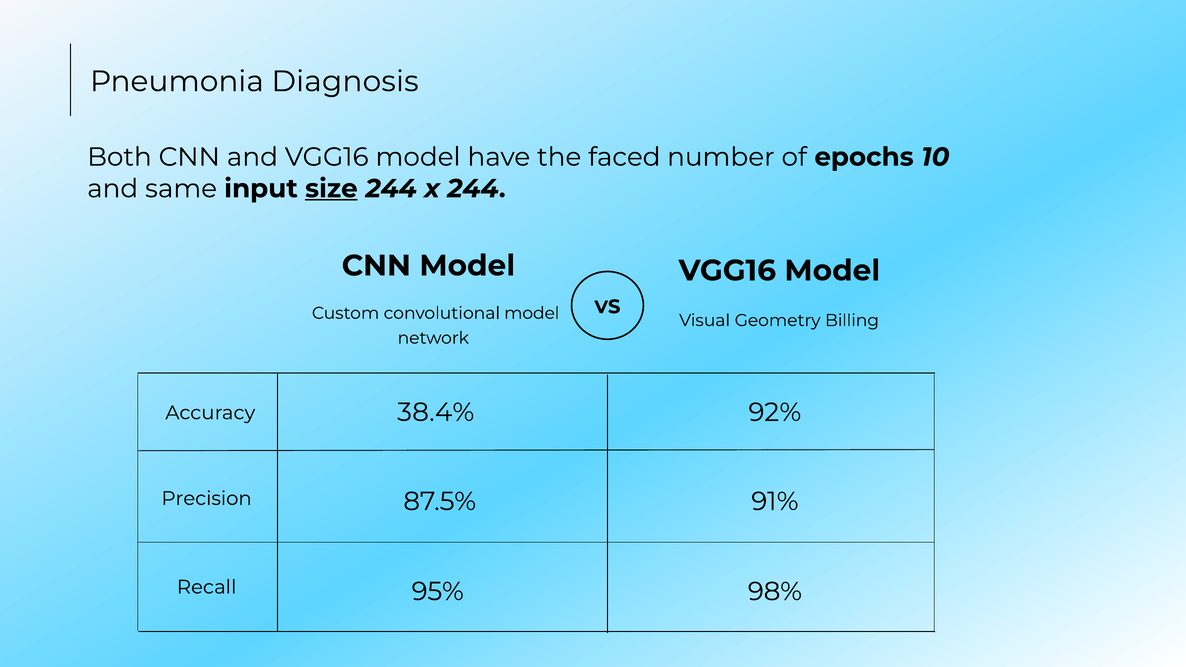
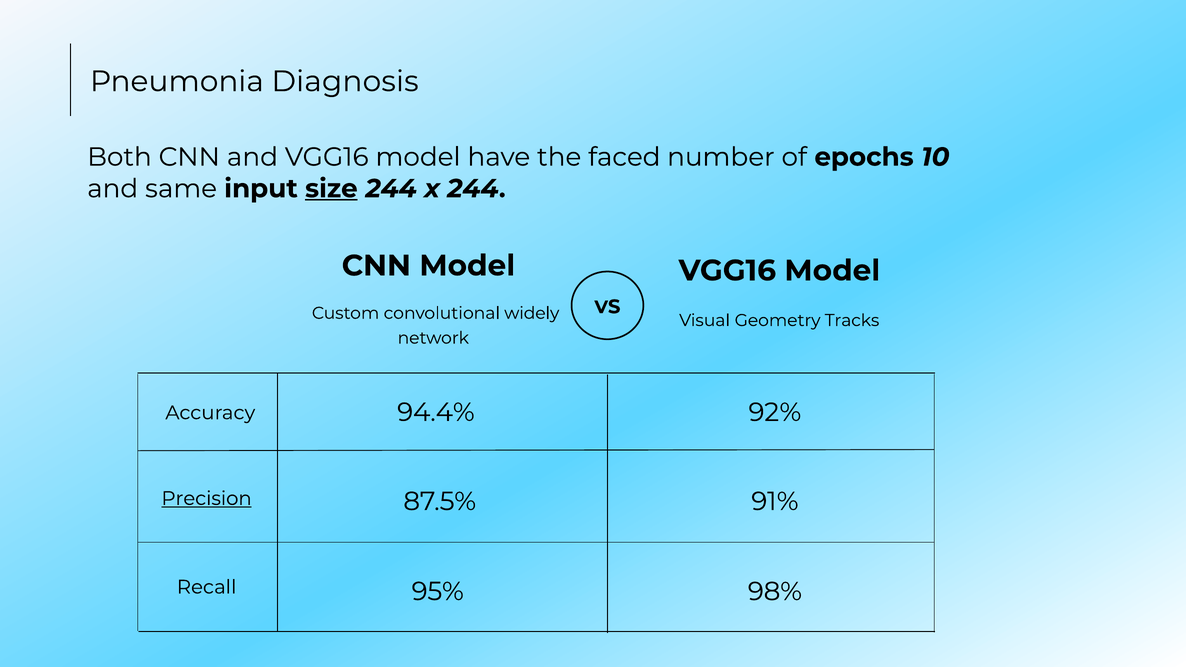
convolutional model: model -> widely
Billing: Billing -> Tracks
38.4%: 38.4% -> 94.4%
Precision underline: none -> present
